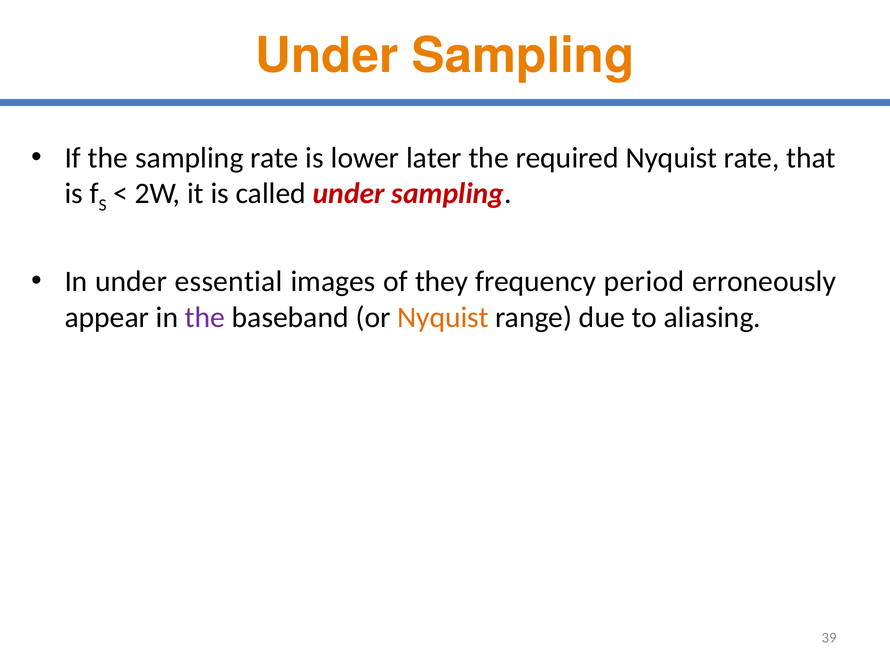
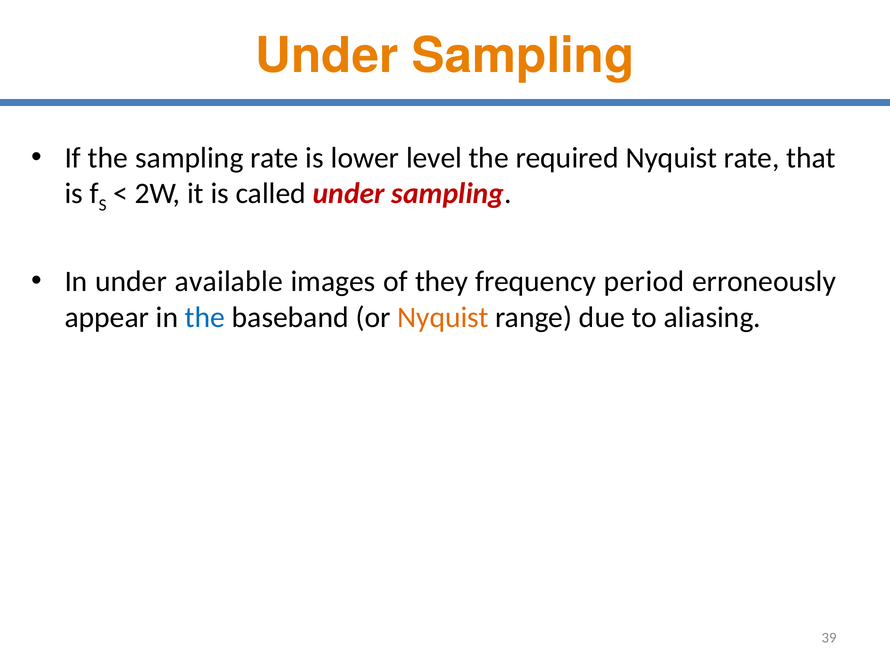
later: later -> level
essential: essential -> available
the at (205, 317) colour: purple -> blue
